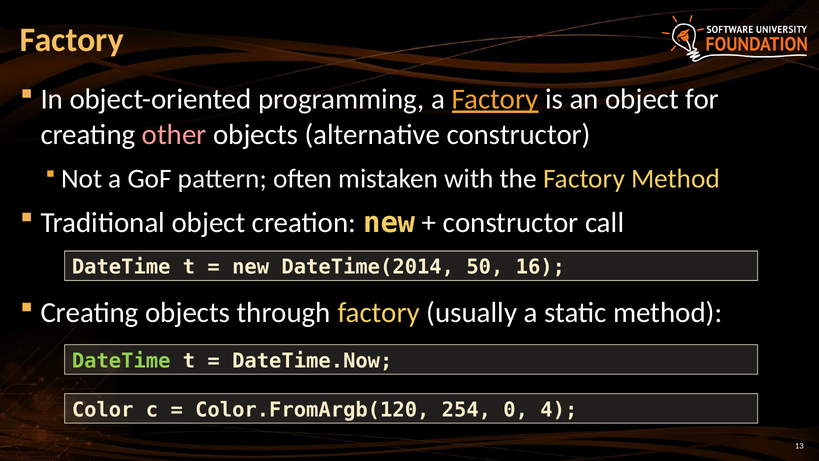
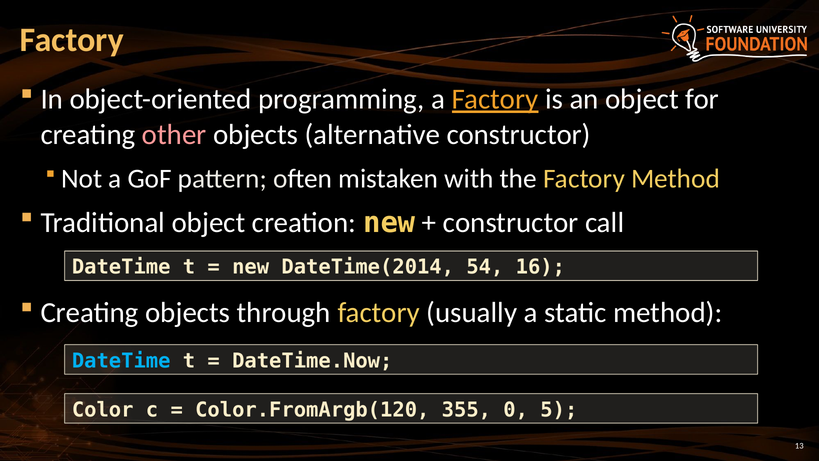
50: 50 -> 54
DateTime at (121, 361) colour: light green -> light blue
254: 254 -> 355
4: 4 -> 5
